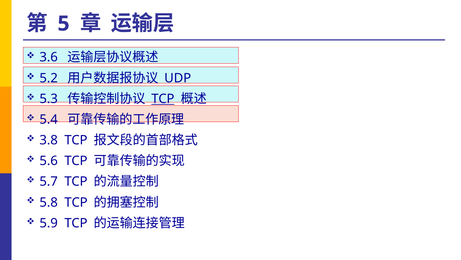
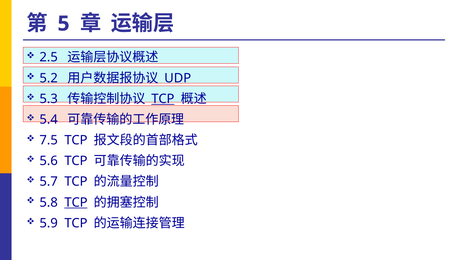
3.6: 3.6 -> 2.5
3.8: 3.8 -> 7.5
TCP at (76, 202) underline: none -> present
